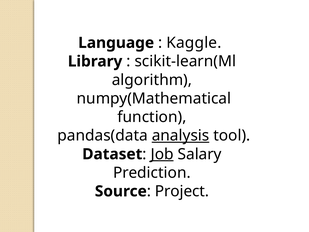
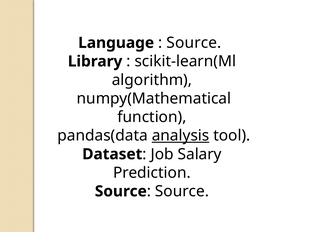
Kaggle at (194, 43): Kaggle -> Source
Job underline: present -> none
Project at (182, 191): Project -> Source
